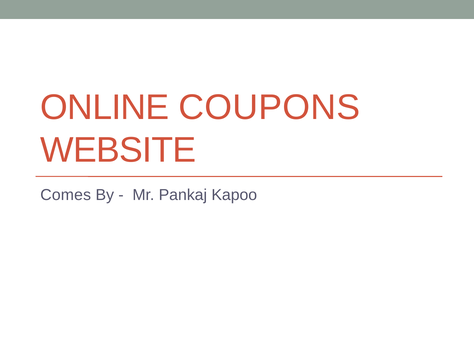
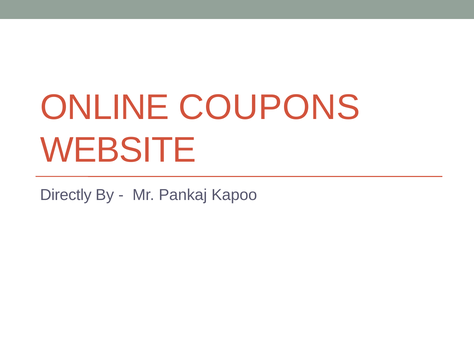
Comes: Comes -> Directly
